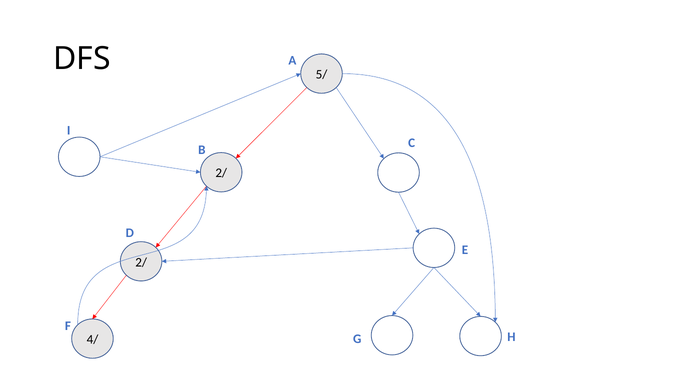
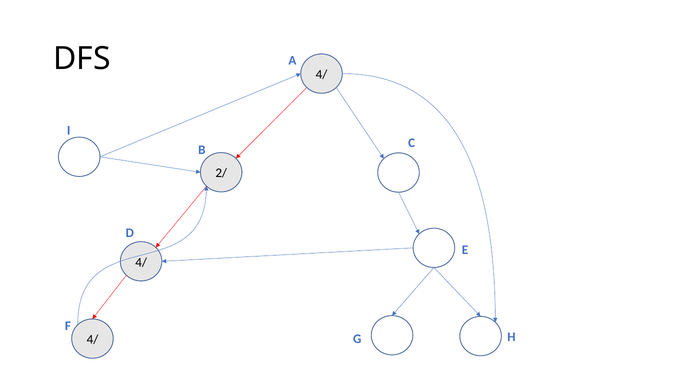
DFS 5/: 5/ -> 4/
2/ at (141, 262): 2/ -> 4/
